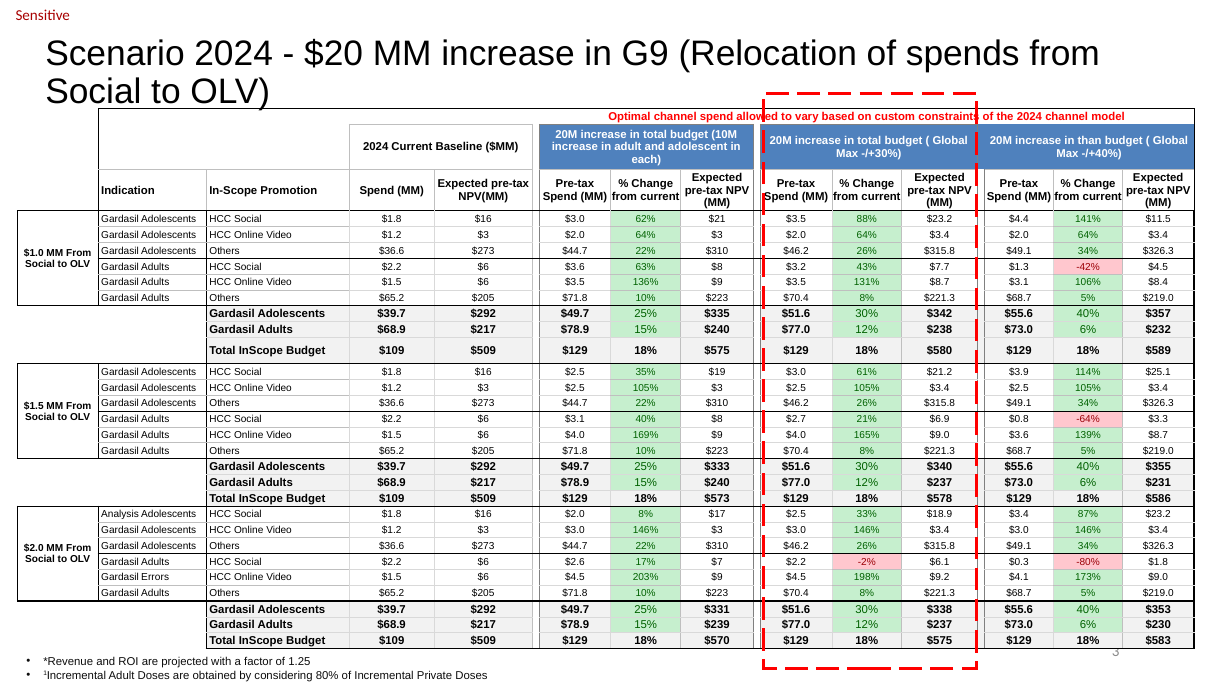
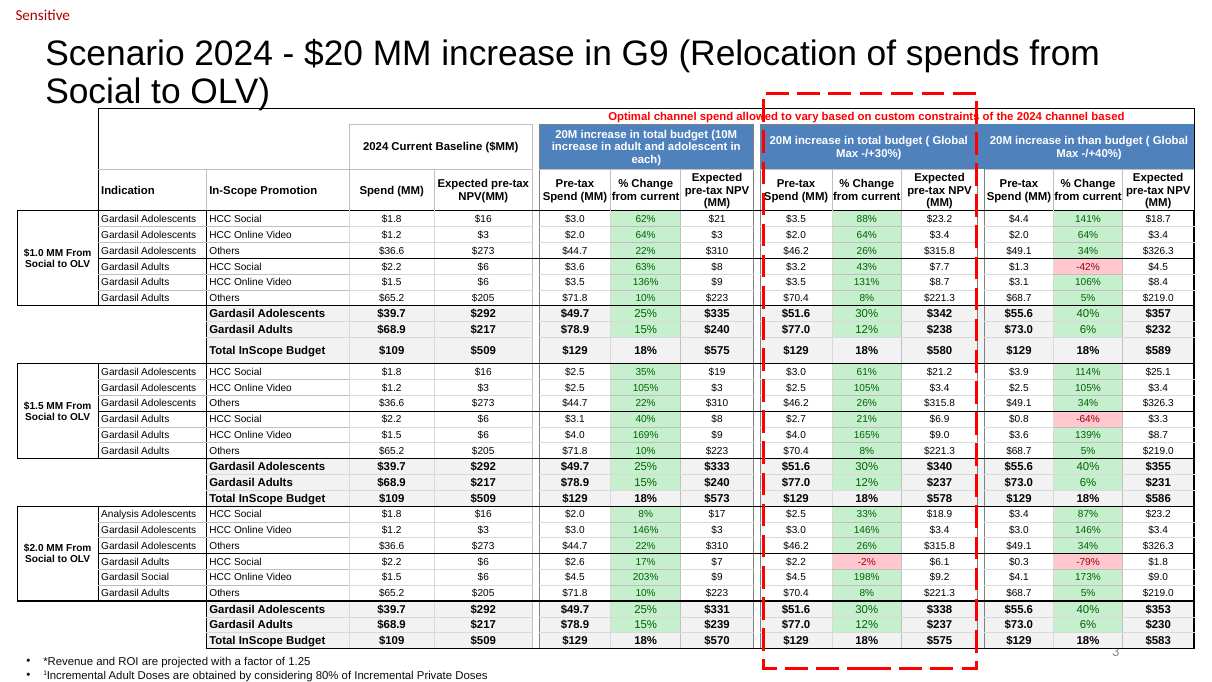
channel model: model -> based
$11.5: $11.5 -> $18.7
-80%: -80% -> -79%
Gardasil Errors: Errors -> Social
